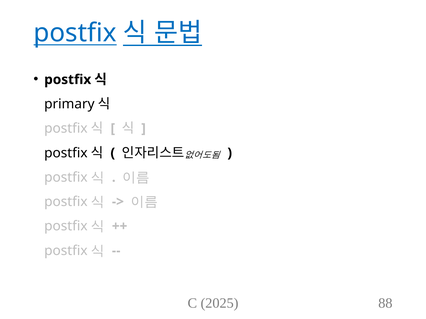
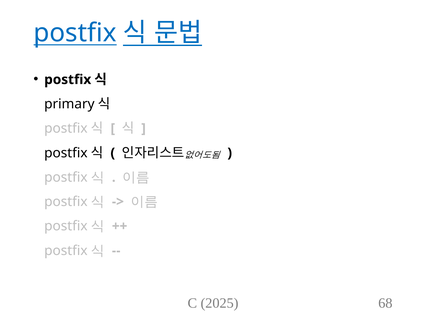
88: 88 -> 68
